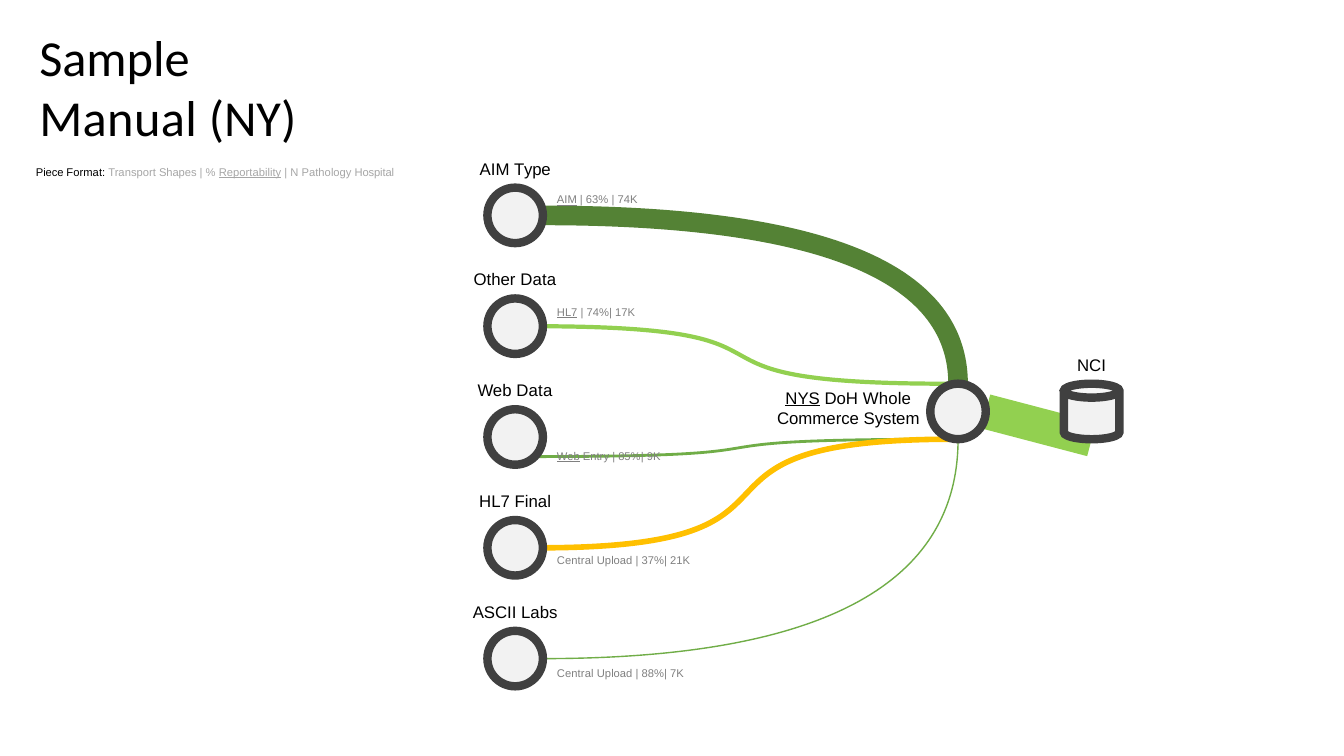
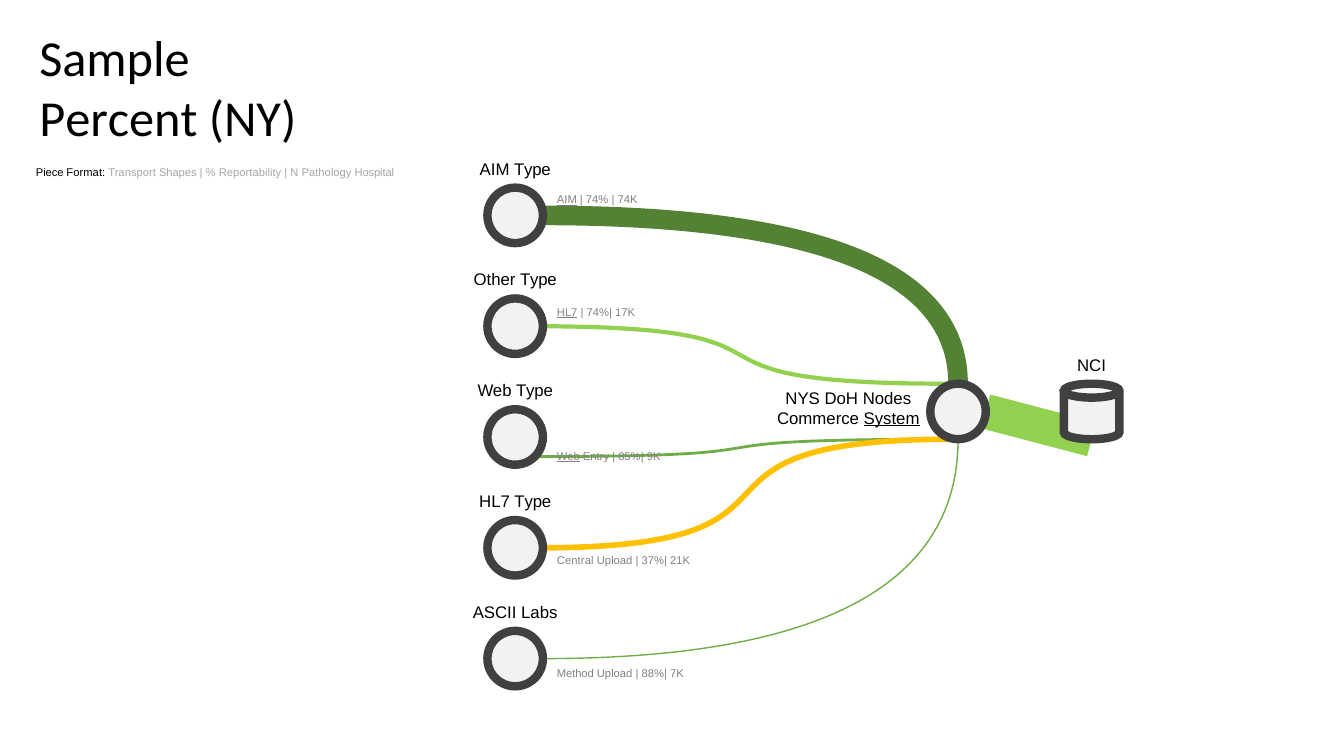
Manual: Manual -> Percent
Reportability underline: present -> none
63%: 63% -> 74%
Other Data: Data -> Type
Web Data: Data -> Type
NYS underline: present -> none
Whole: Whole -> Nodes
System underline: none -> present
HL7 Final: Final -> Type
Central at (575, 674): Central -> Method
